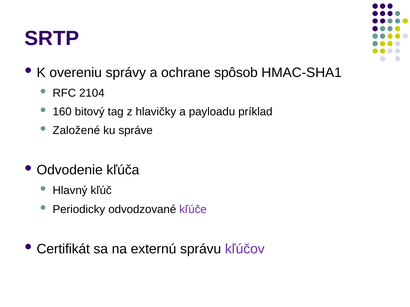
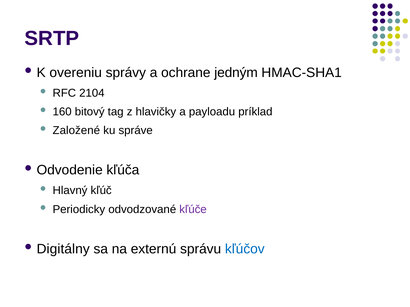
spôsob: spôsob -> jedným
Certifikát: Certifikát -> Digitálny
kľúčov colour: purple -> blue
